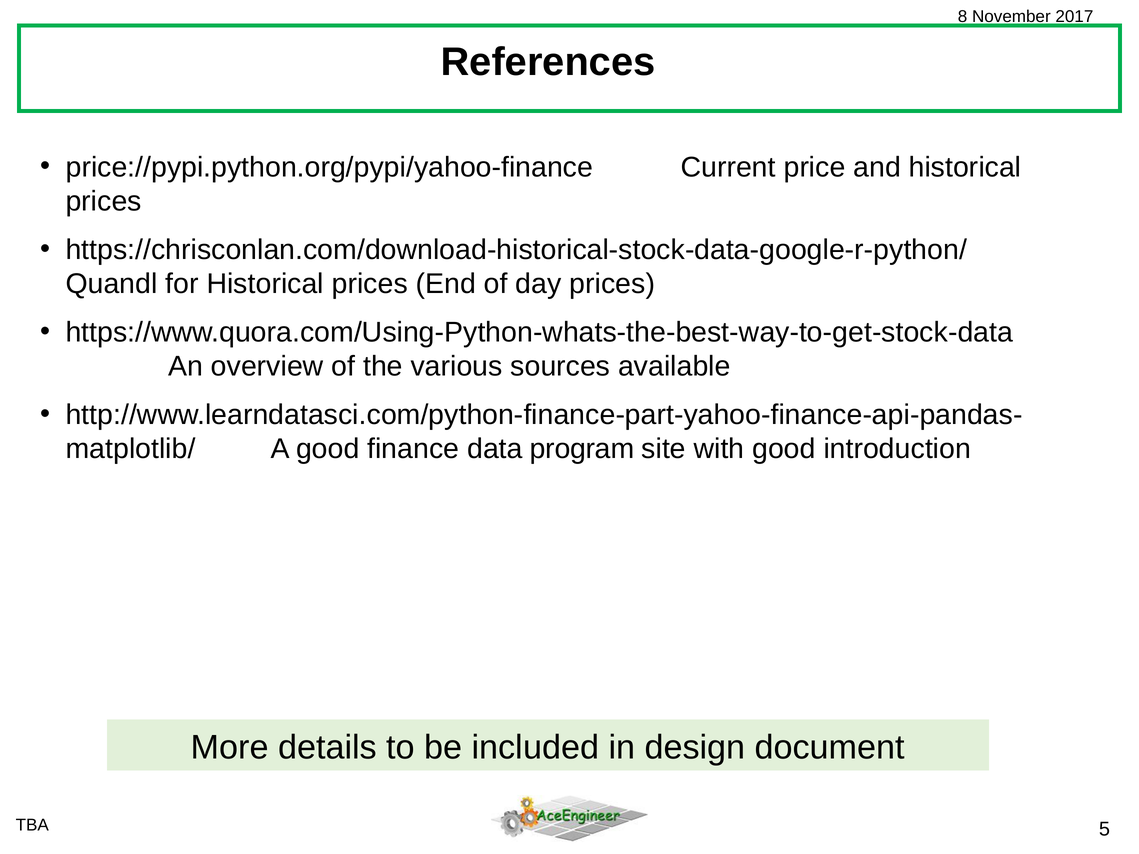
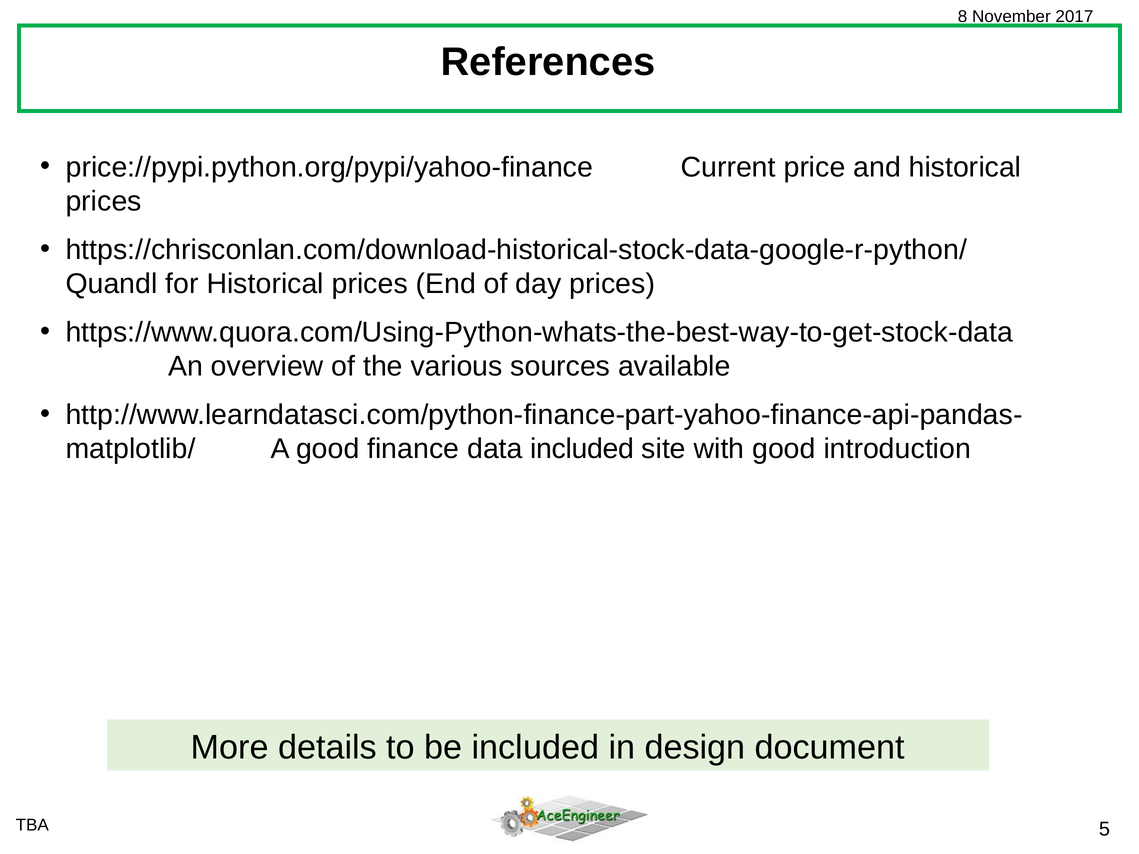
data program: program -> included
